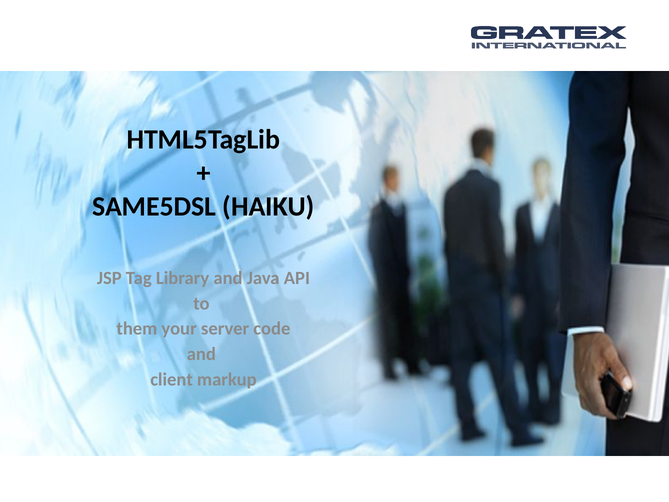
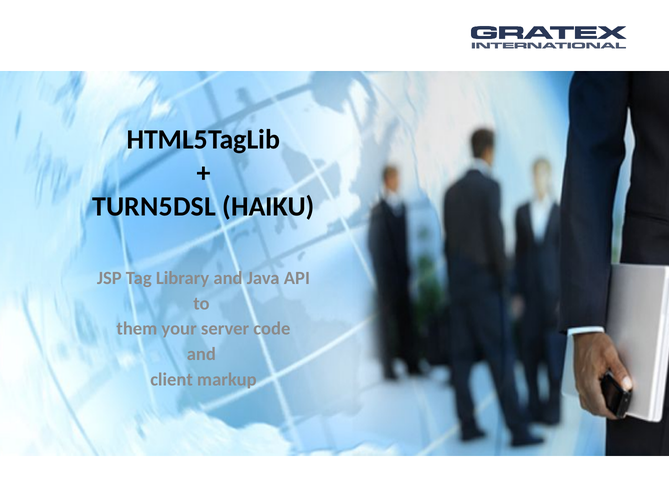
SAME5DSL: SAME5DSL -> TURN5DSL
